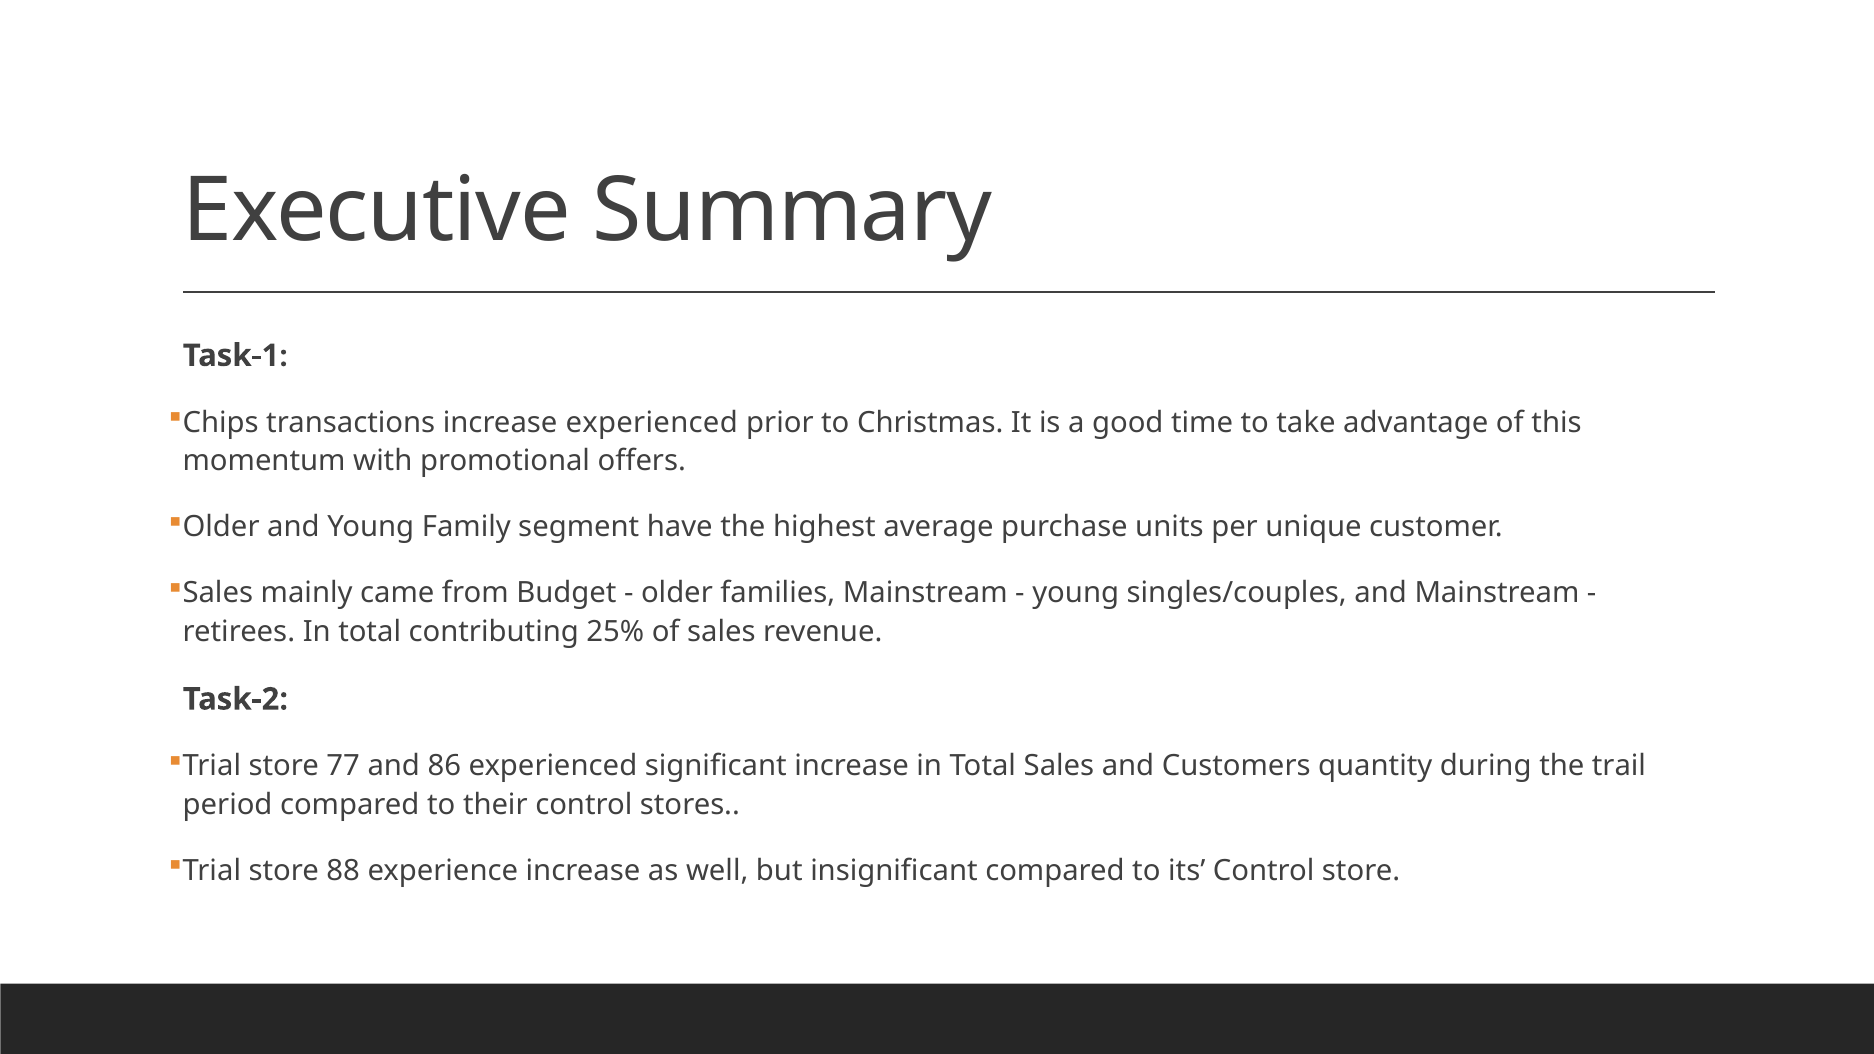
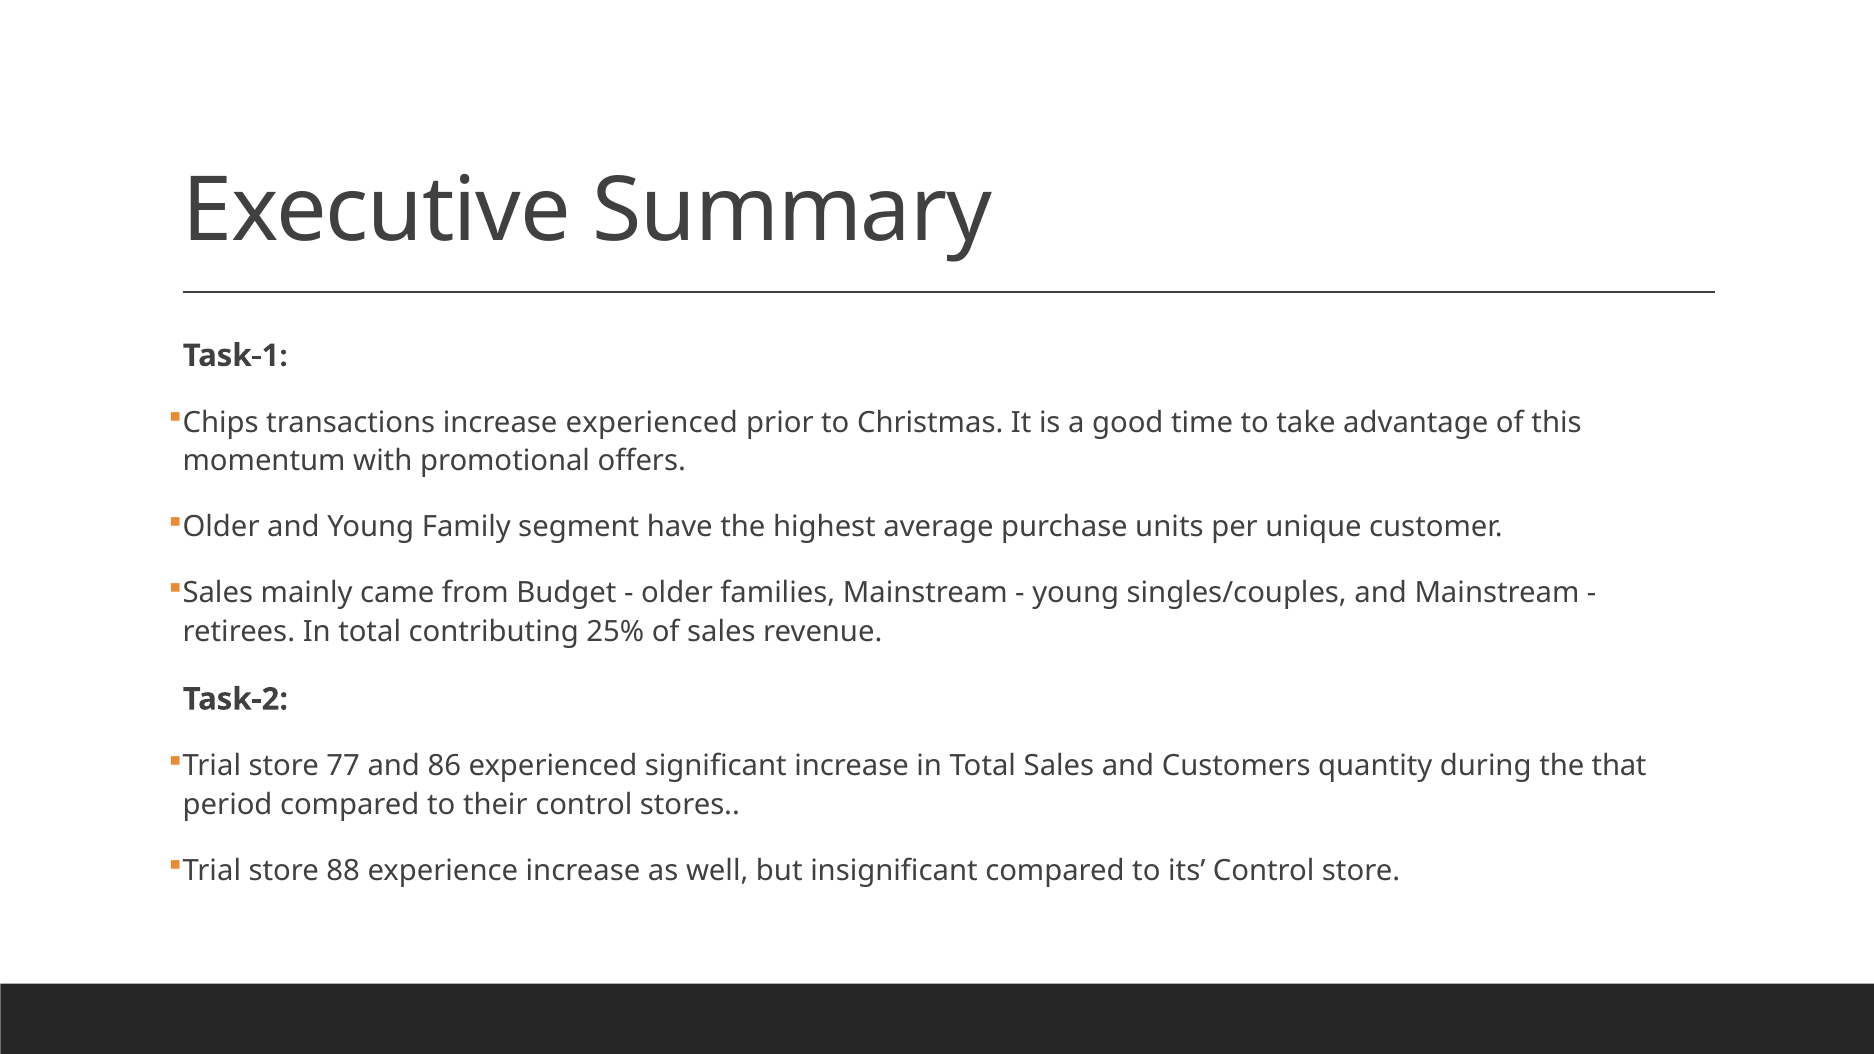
trail: trail -> that
